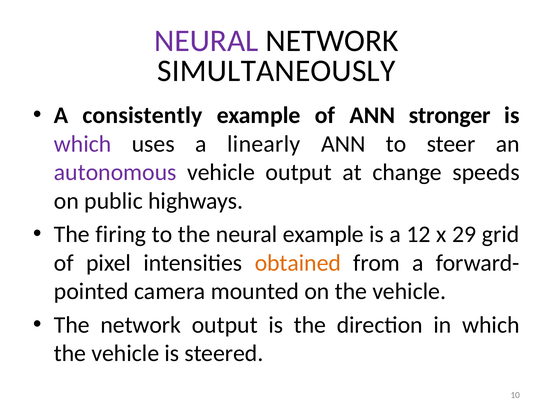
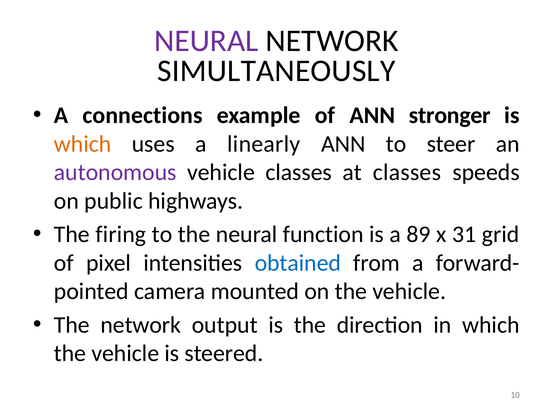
consistently: consistently -> connections
which at (83, 144) colour: purple -> orange
vehicle output: output -> classes
at change: change -> classes
neural example: example -> function
12: 12 -> 89
29: 29 -> 31
obtained colour: orange -> blue
